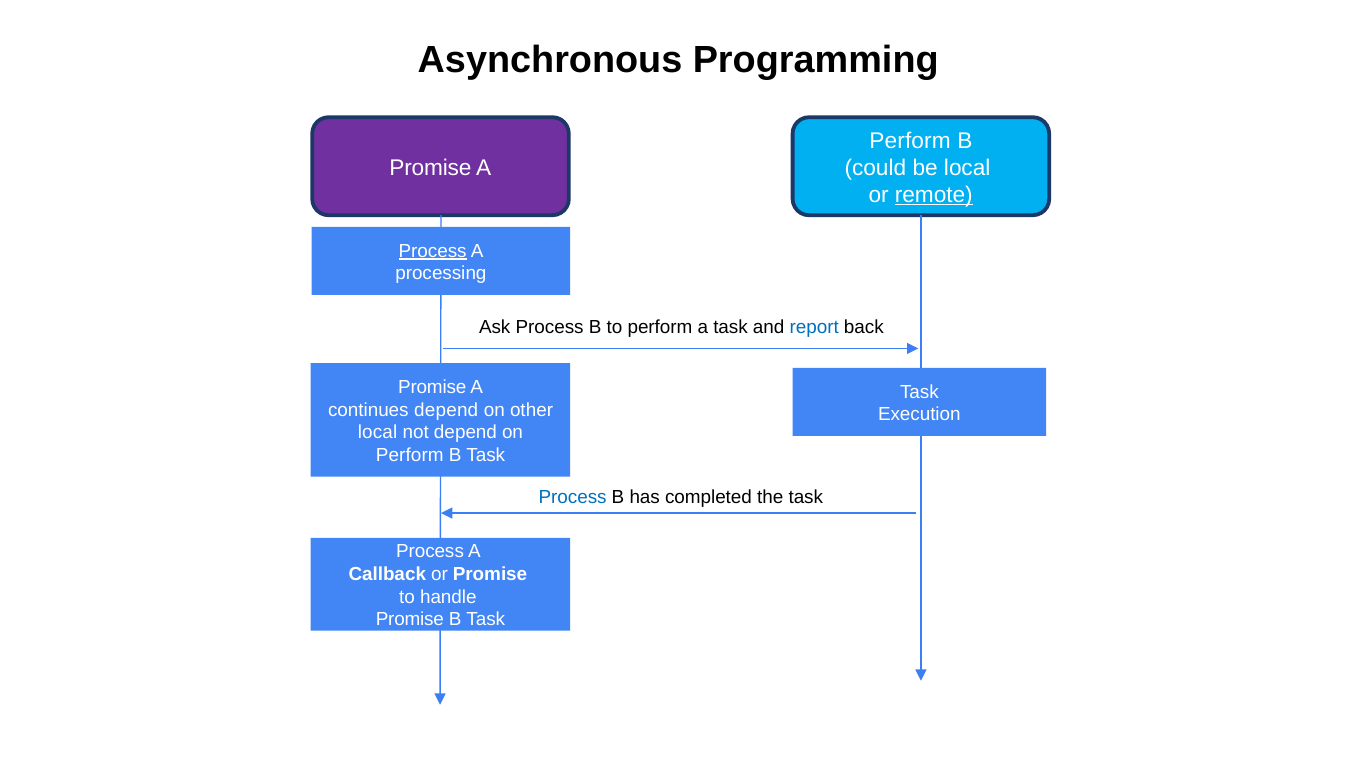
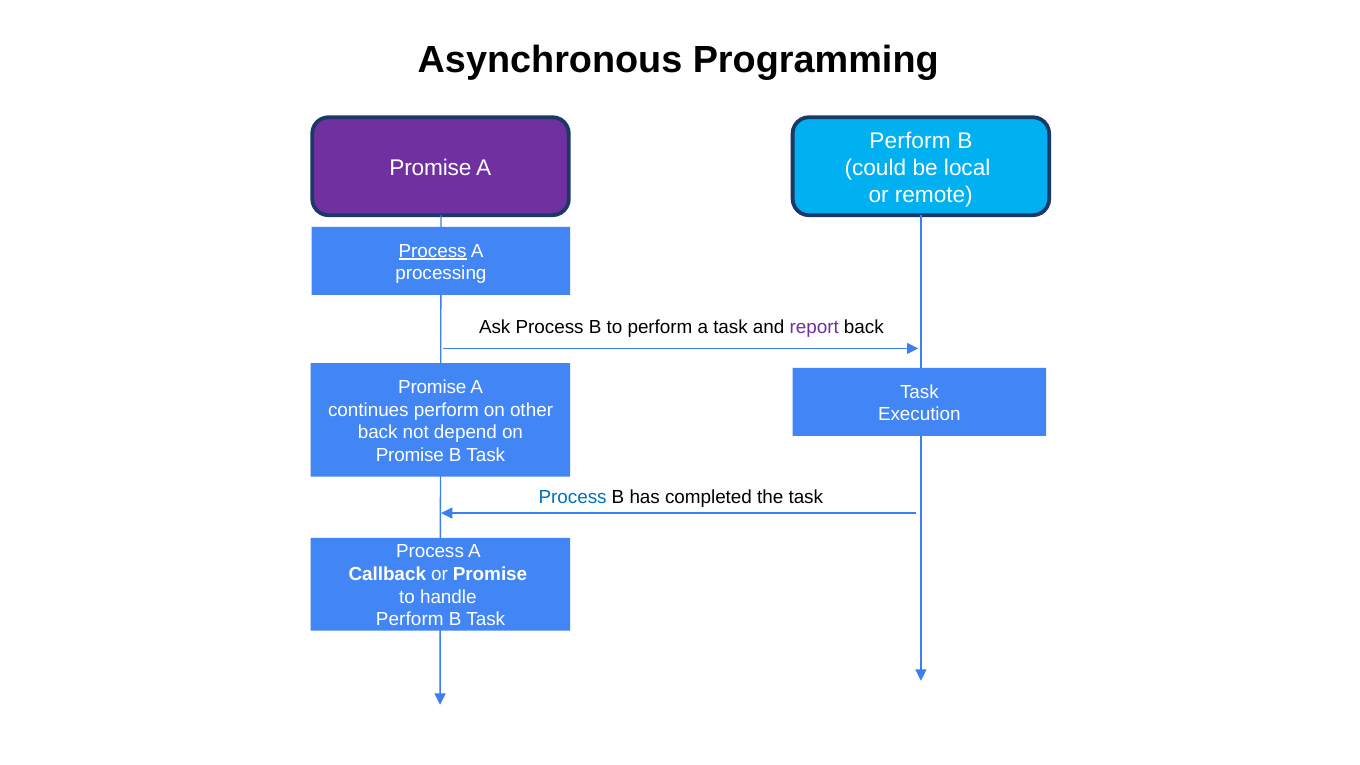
remote underline: present -> none
report colour: blue -> purple
continues depend: depend -> perform
local at (378, 432): local -> back
Perform at (410, 455): Perform -> Promise
Promise at (410, 620): Promise -> Perform
